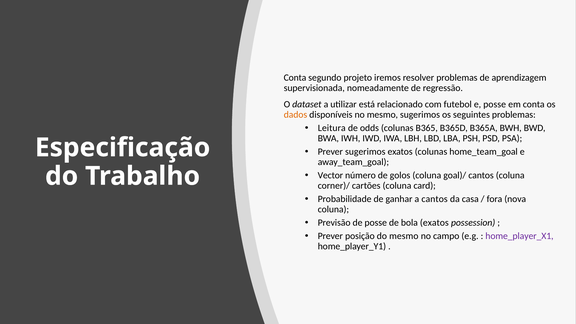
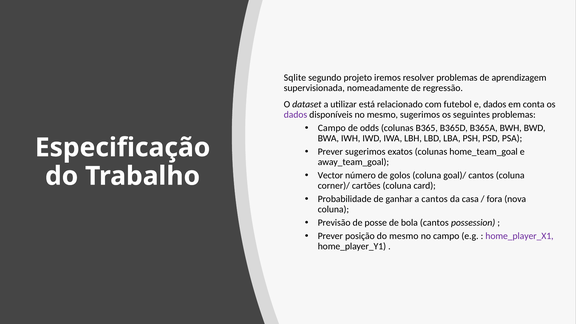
Conta at (295, 78): Conta -> Sqlite
e posse: posse -> dados
dados at (295, 115) colour: orange -> purple
Leitura at (332, 128): Leitura -> Campo
bola exatos: exatos -> cantos
